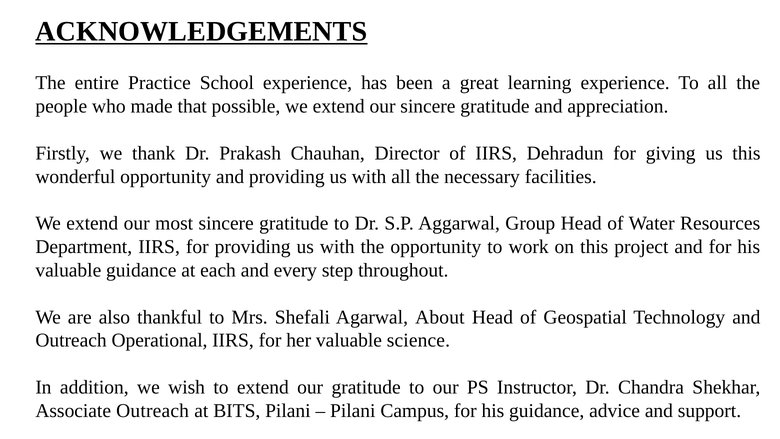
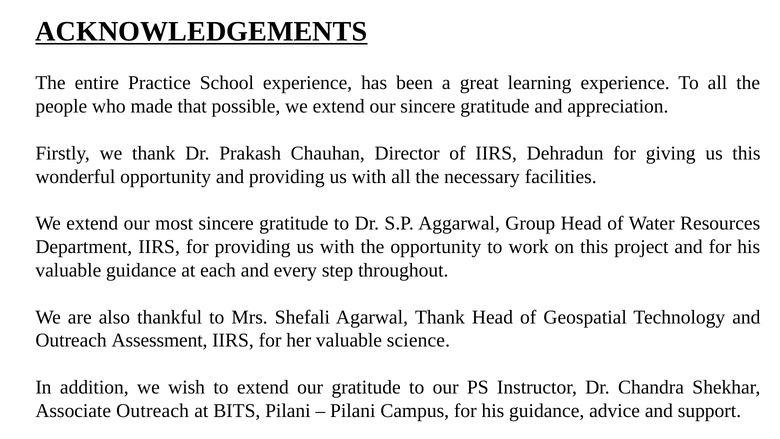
Agarwal About: About -> Thank
Operational: Operational -> Assessment
